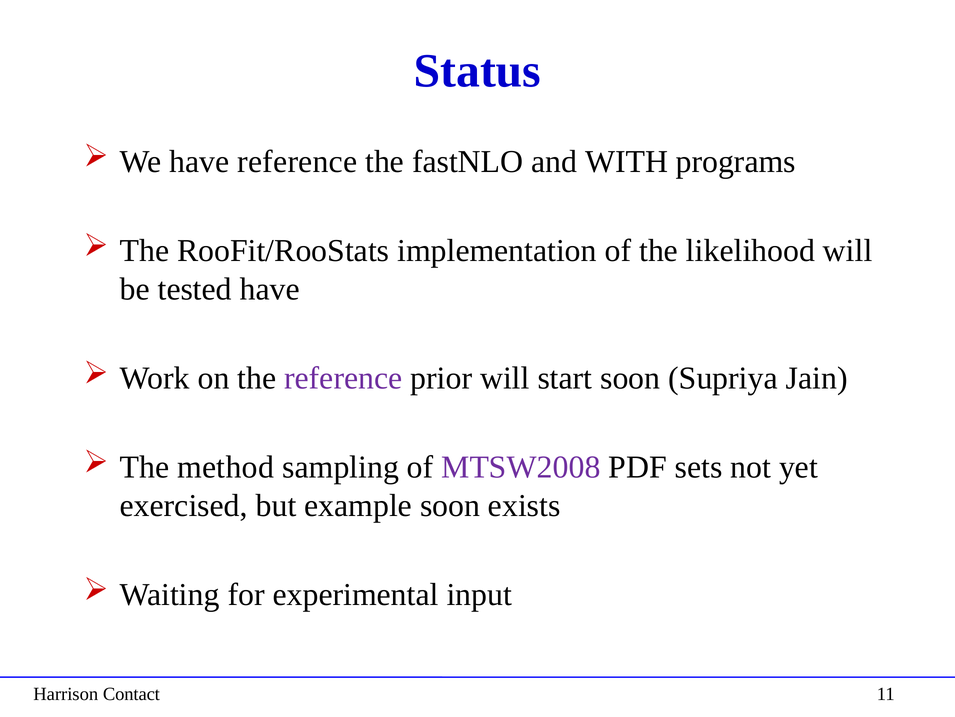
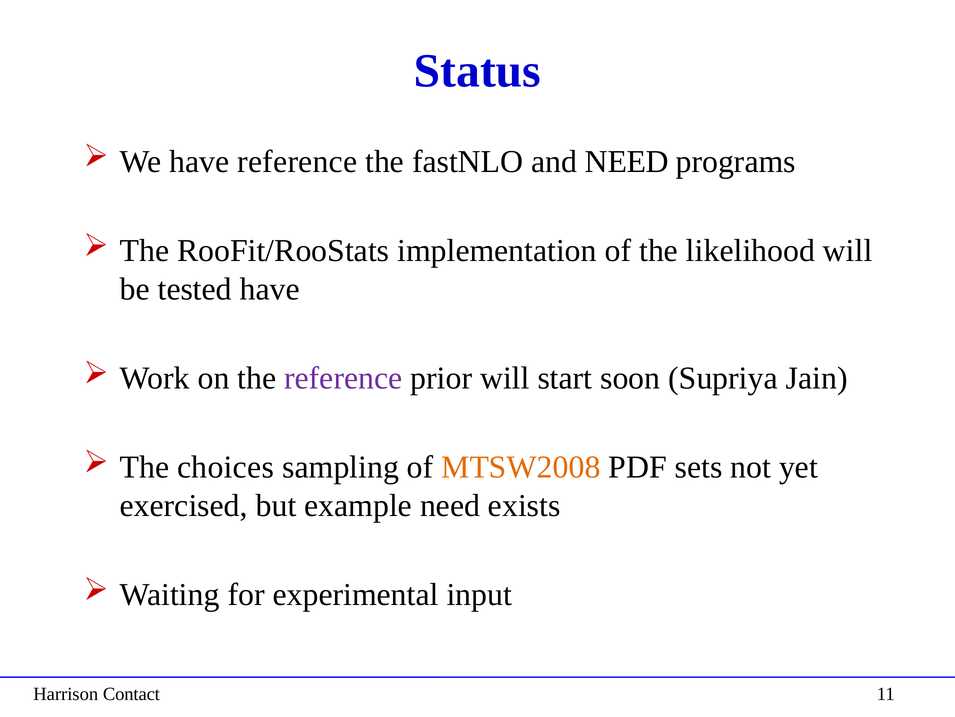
and WITH: WITH -> NEED
method: method -> choices
MTSW2008 colour: purple -> orange
example soon: soon -> need
